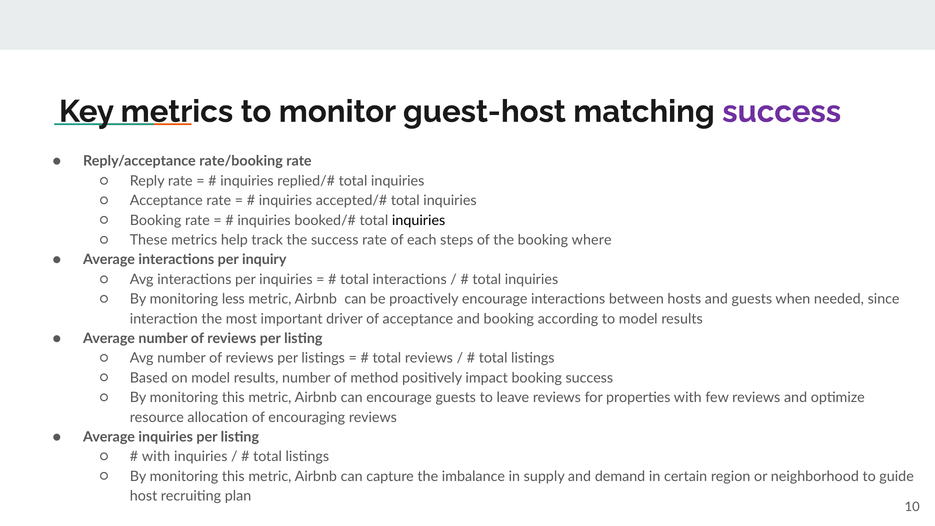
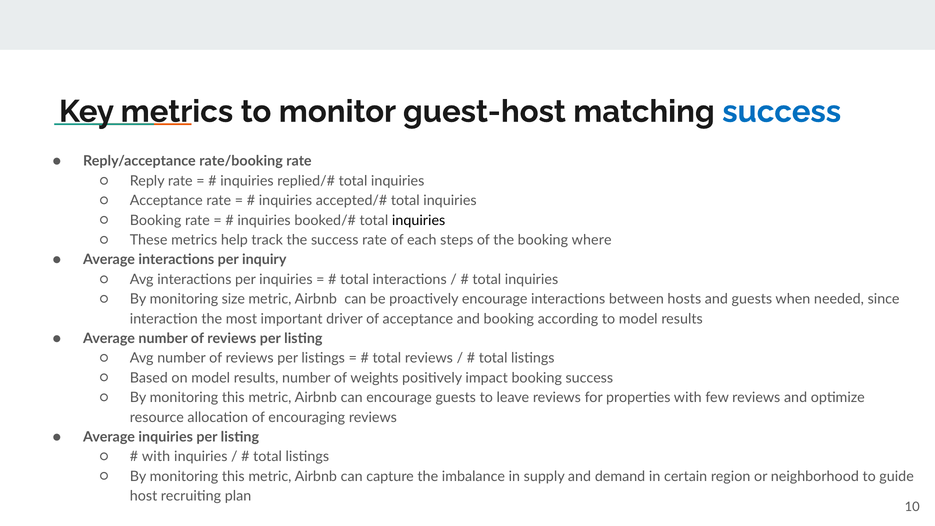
success at (782, 112) colour: purple -> blue
less: less -> size
method: method -> weights
